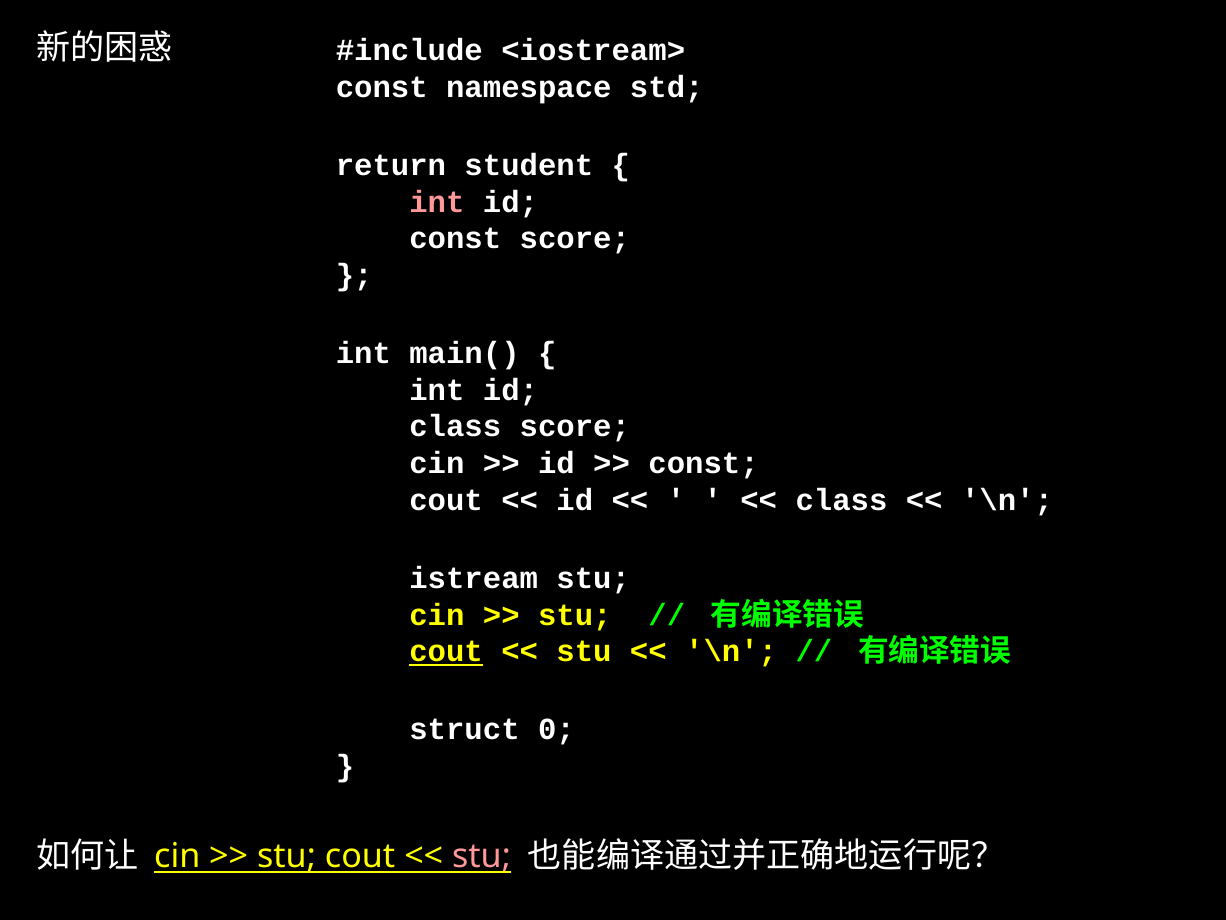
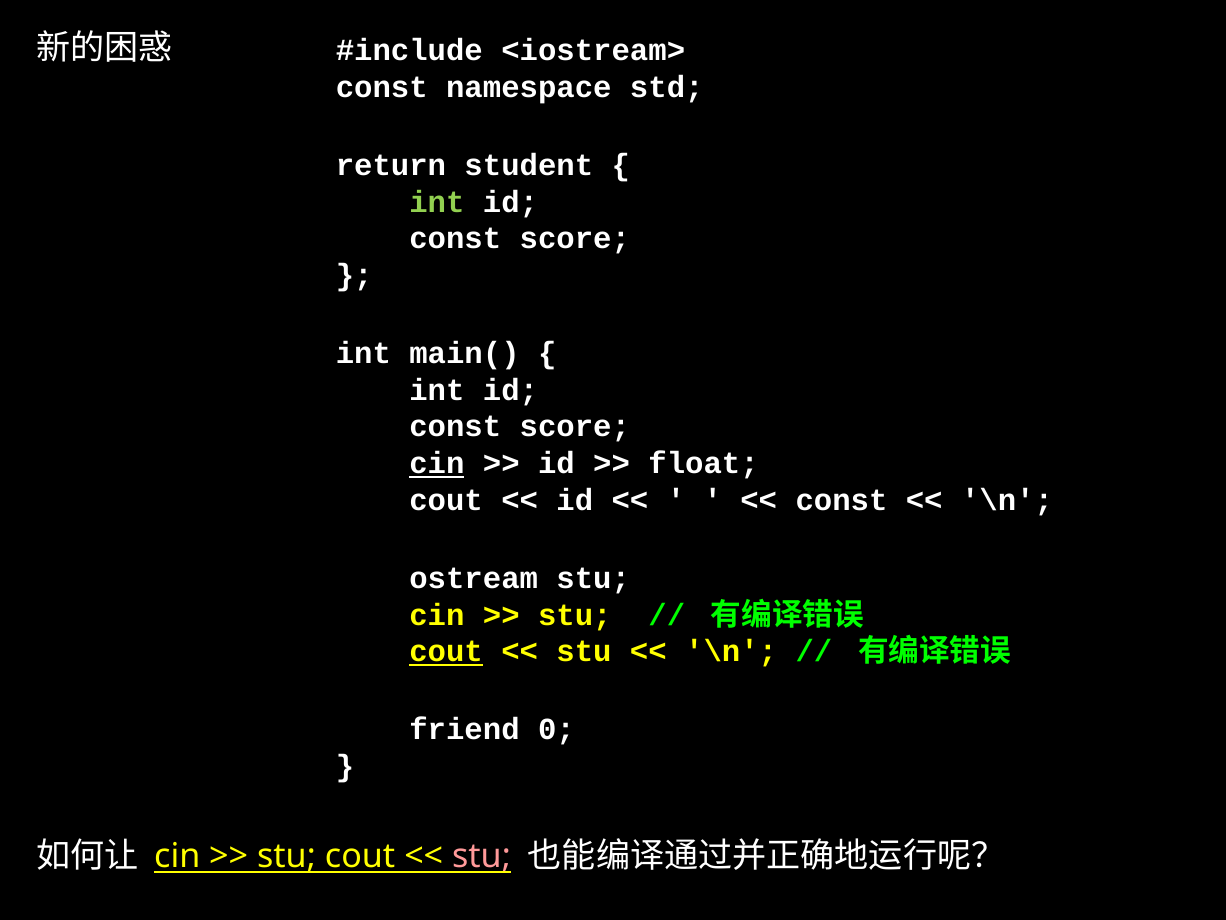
int at (437, 202) colour: pink -> light green
class at (455, 427): class -> const
cin at (437, 463) underline: none -> present
const at (704, 463): const -> float
class at (841, 500): class -> const
istream: istream -> ostream
struct: struct -> friend
